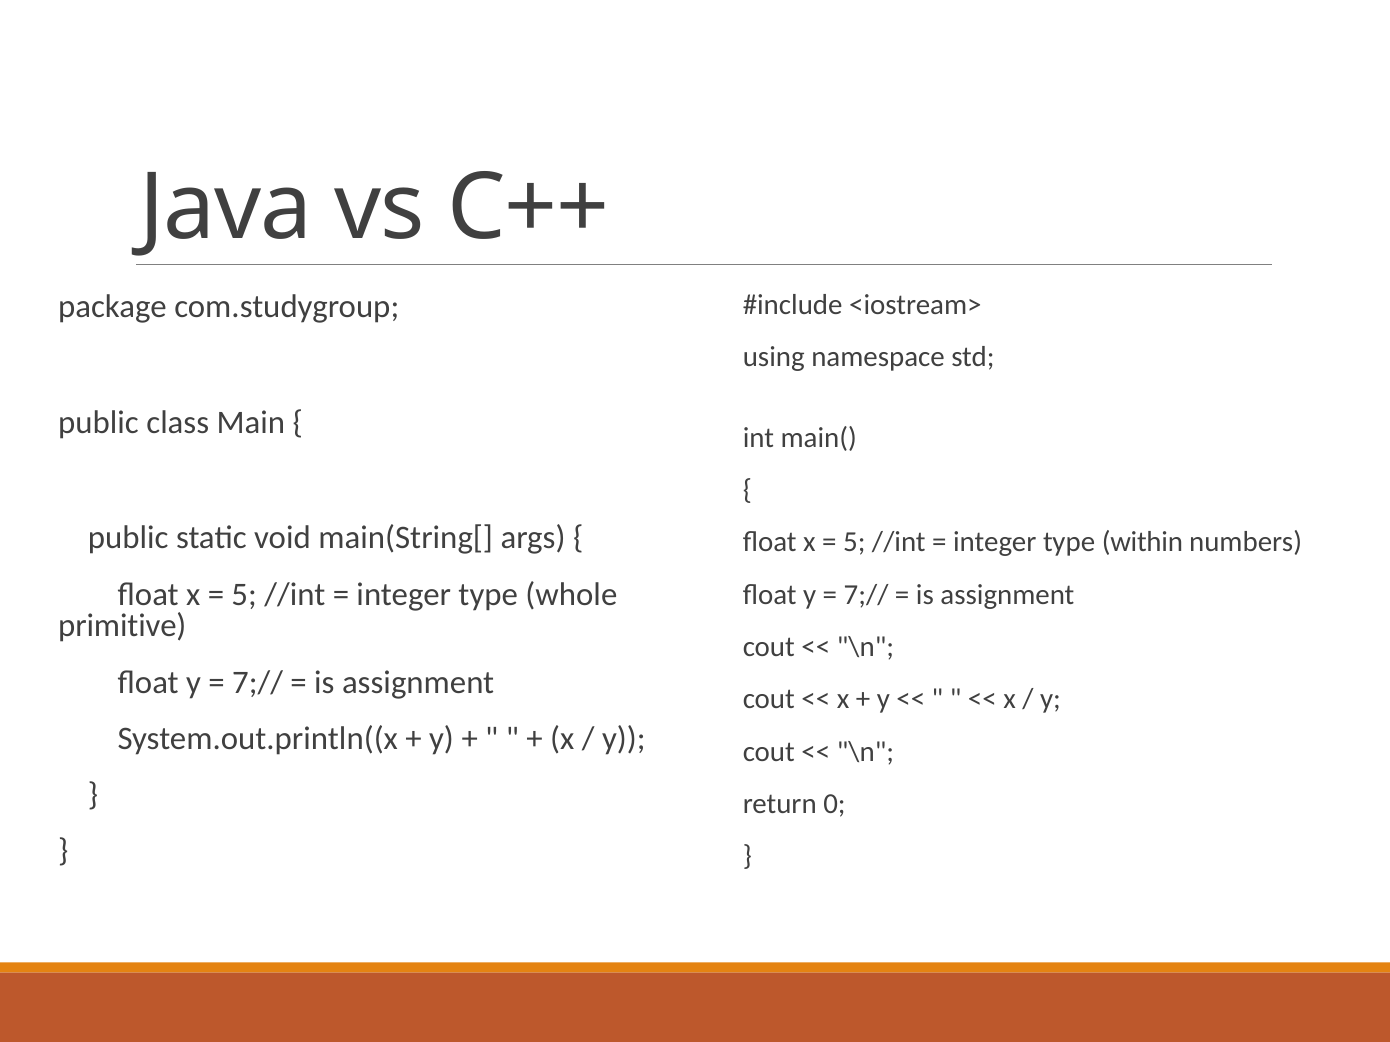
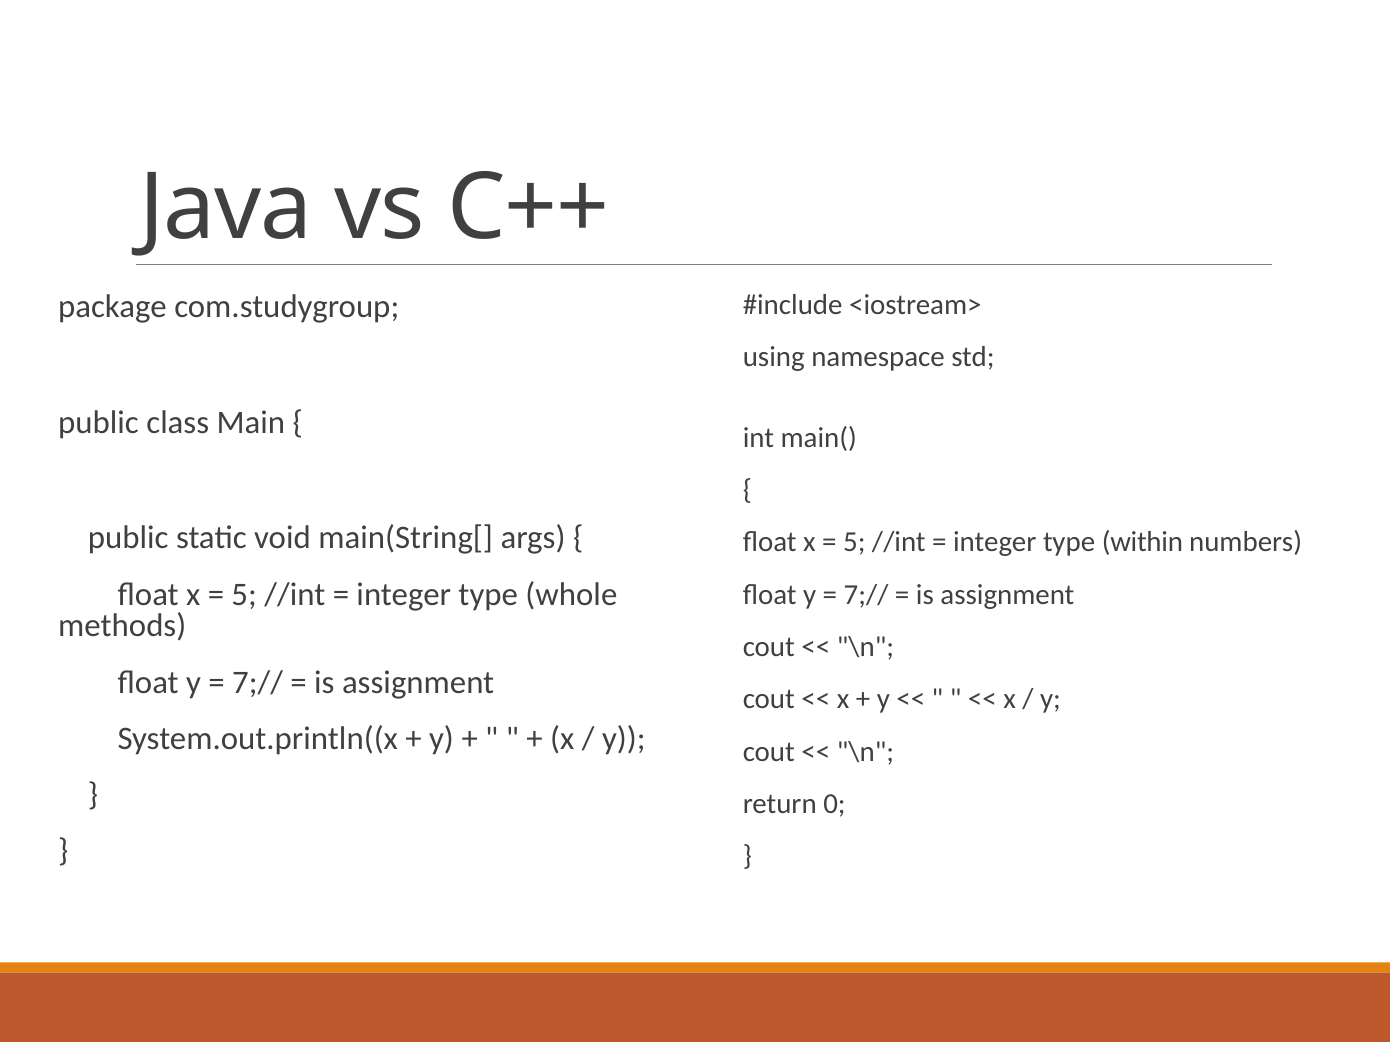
primitive: primitive -> methods
